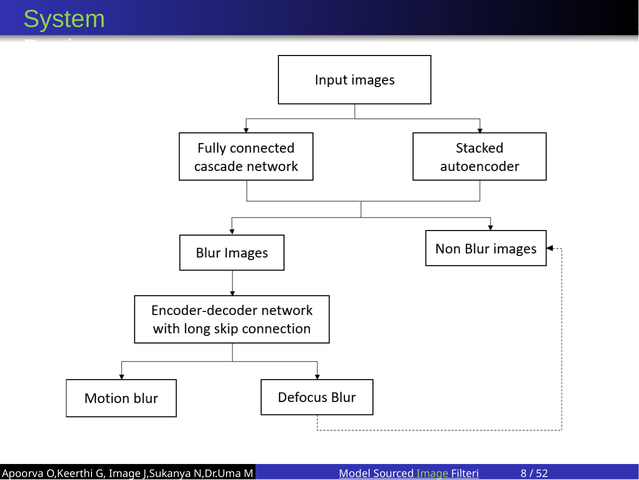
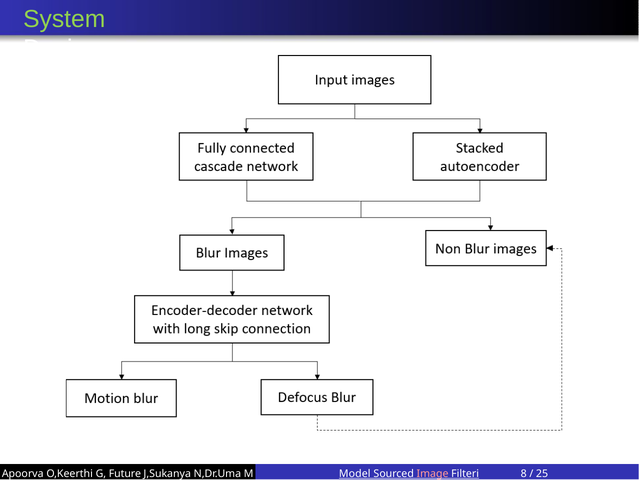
G Image: Image -> Future
Image at (433, 473) colour: light green -> pink
52: 52 -> 25
